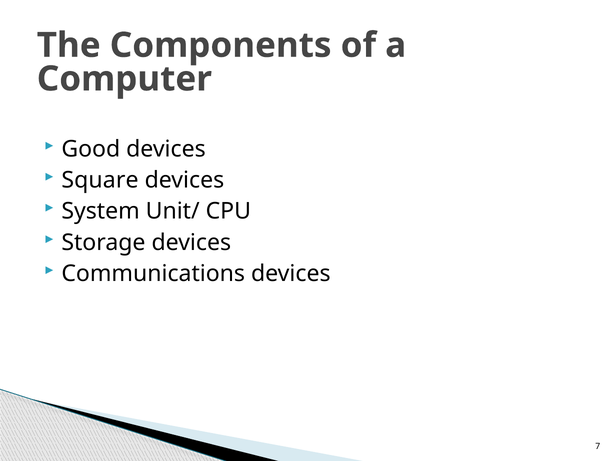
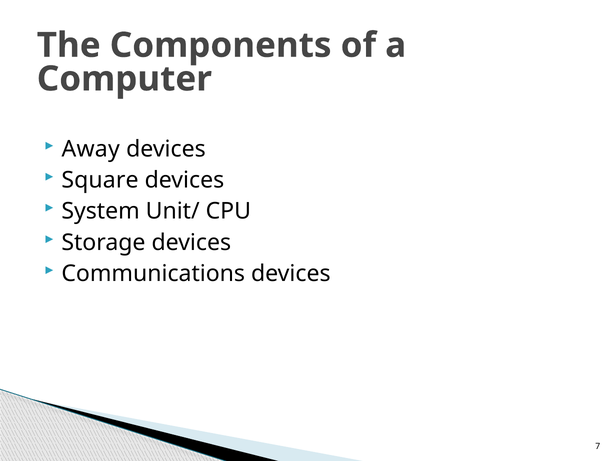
Good: Good -> Away
